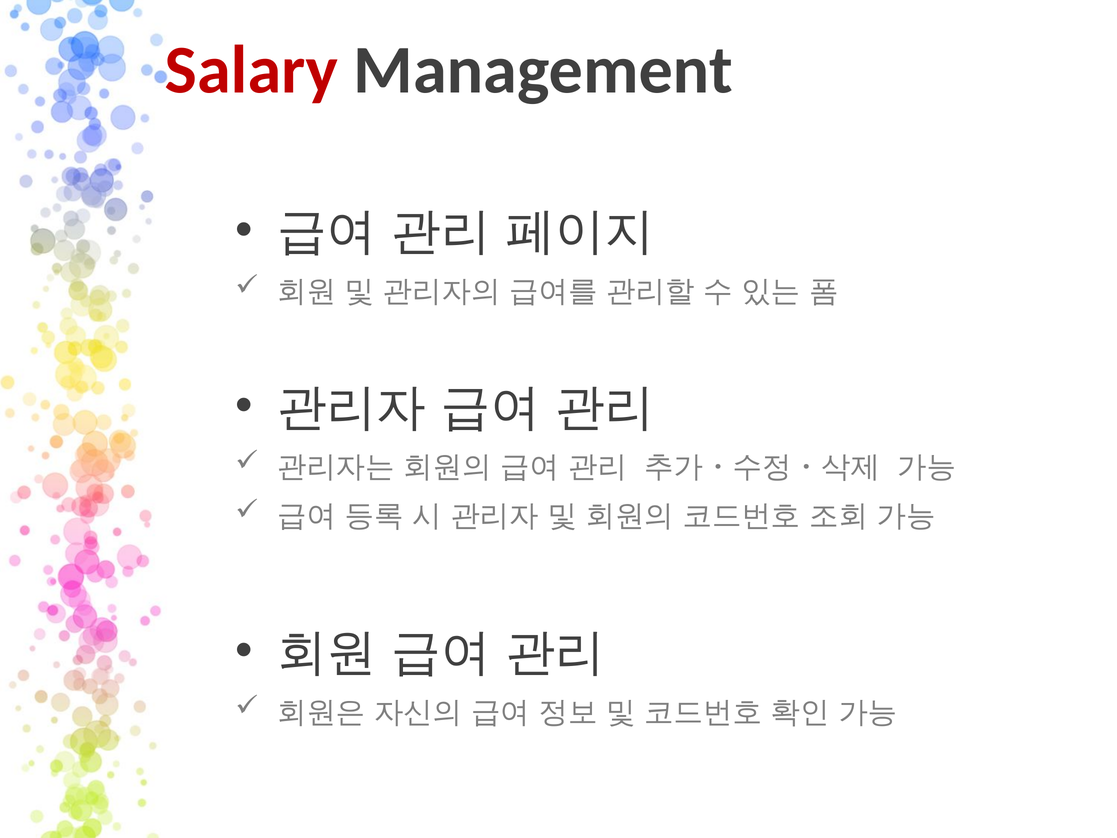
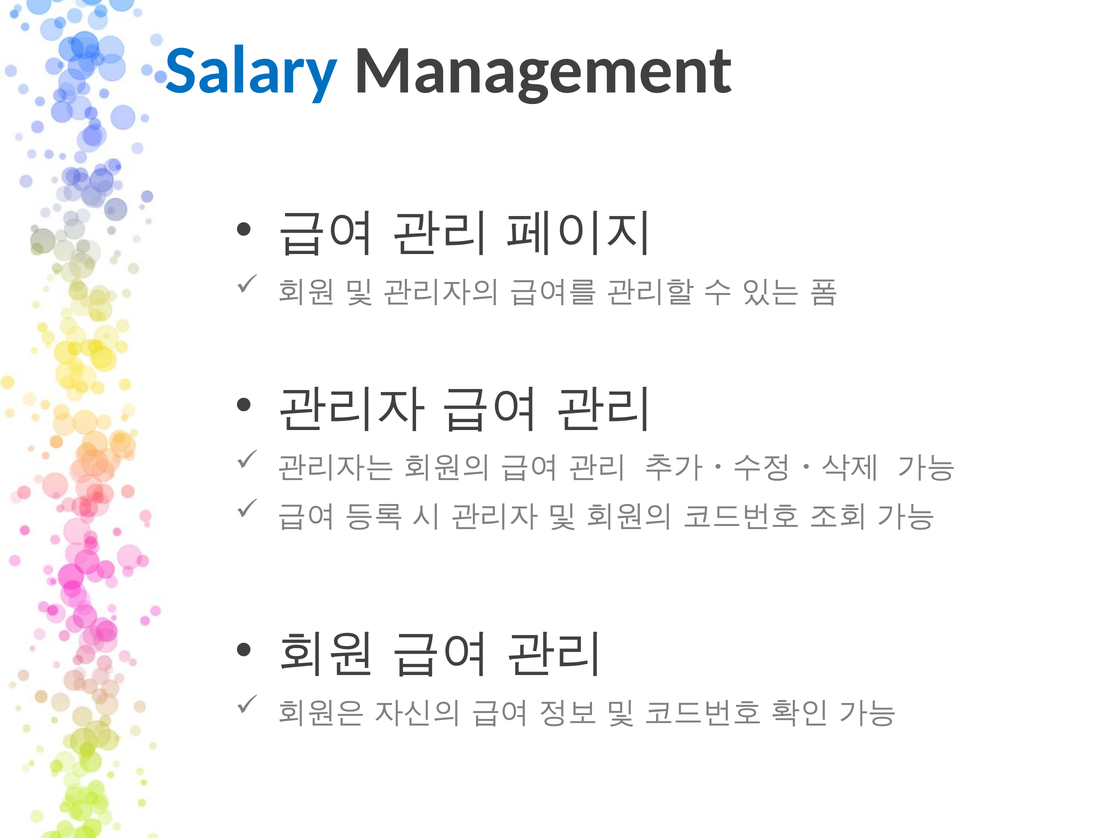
Salary colour: red -> blue
